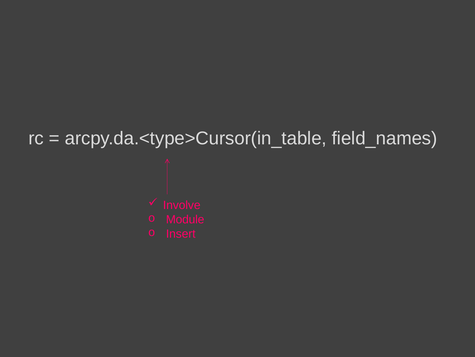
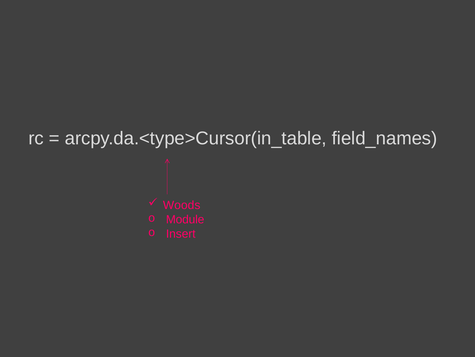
Involve: Involve -> Woods
